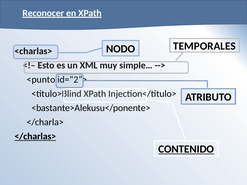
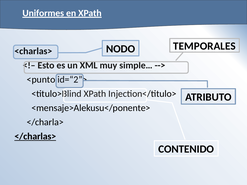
Reconocer: Reconocer -> Uniformes
<bastante>Alekusu</ponente>: <bastante>Alekusu</ponente> -> <mensaje>Alekusu</ponente>
CONTENIDO underline: present -> none
